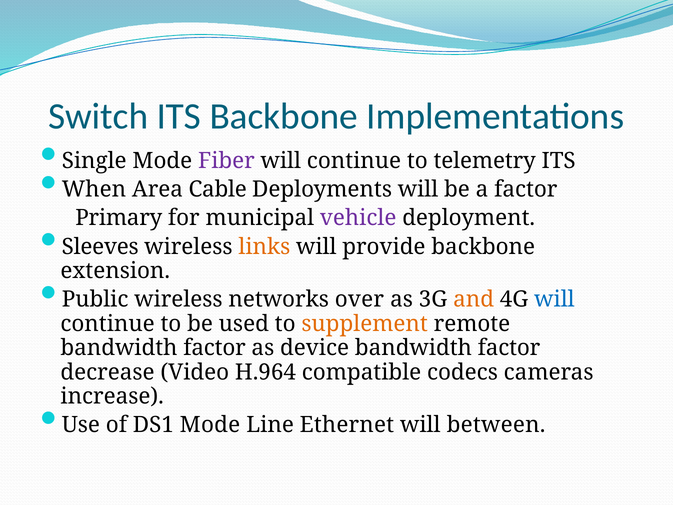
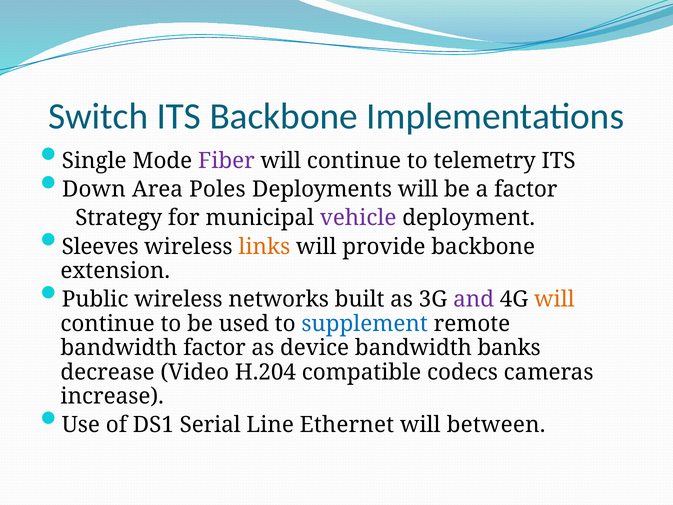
When: When -> Down
Cable: Cable -> Poles
Primary: Primary -> Strategy
over: over -> built
and colour: orange -> purple
will at (554, 299) colour: blue -> orange
supplement colour: orange -> blue
device bandwidth factor: factor -> banks
H.964: H.964 -> H.204
DS1 Mode: Mode -> Serial
